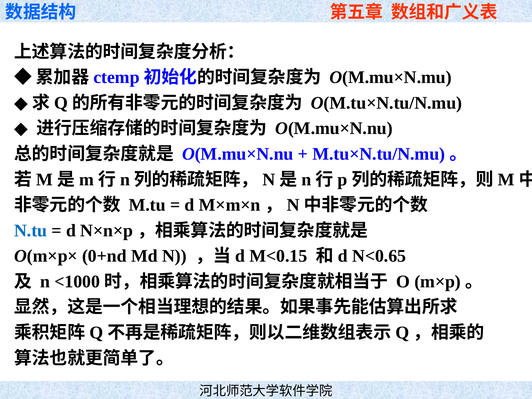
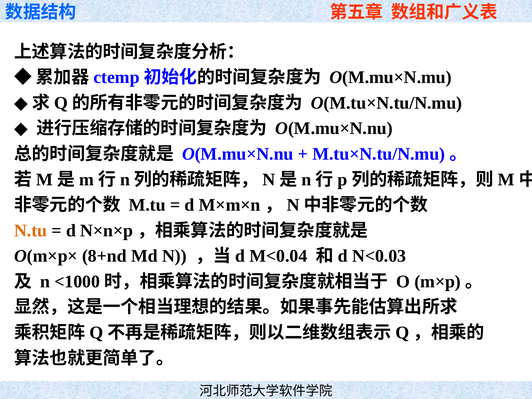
N.tu colour: blue -> orange
0+nd: 0+nd -> 8+nd
M<0.15: M<0.15 -> M<0.04
N<0.65: N<0.65 -> N<0.03
